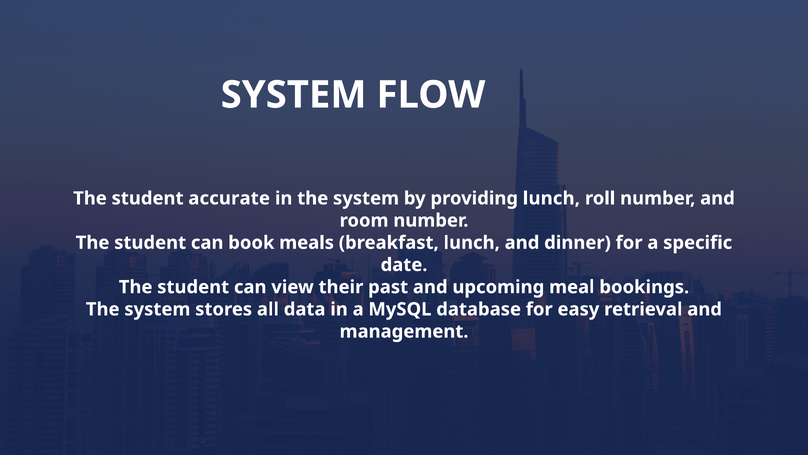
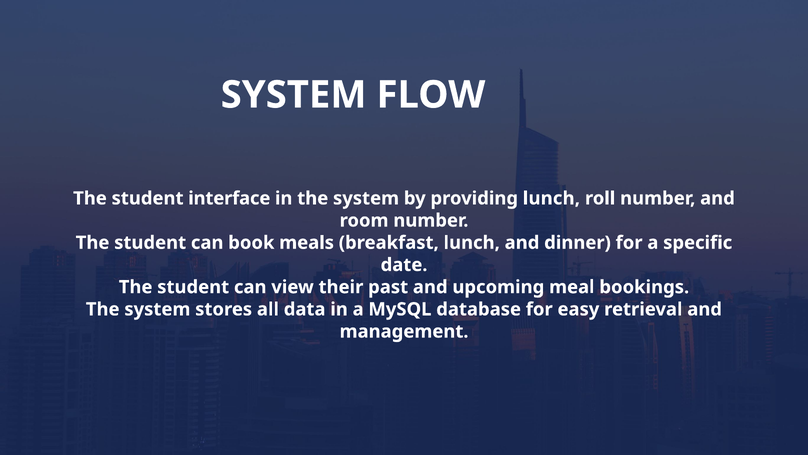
accurate: accurate -> interface
